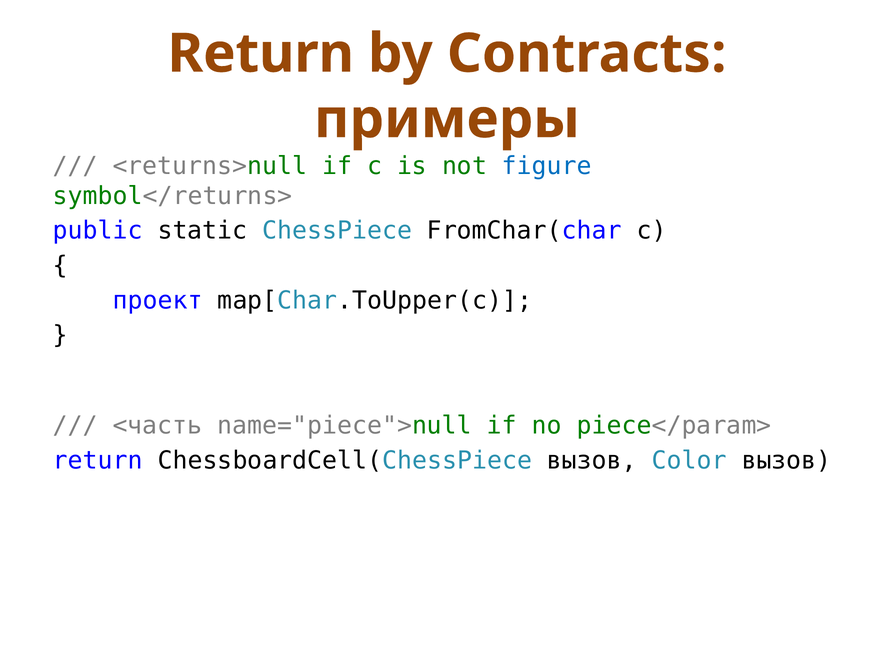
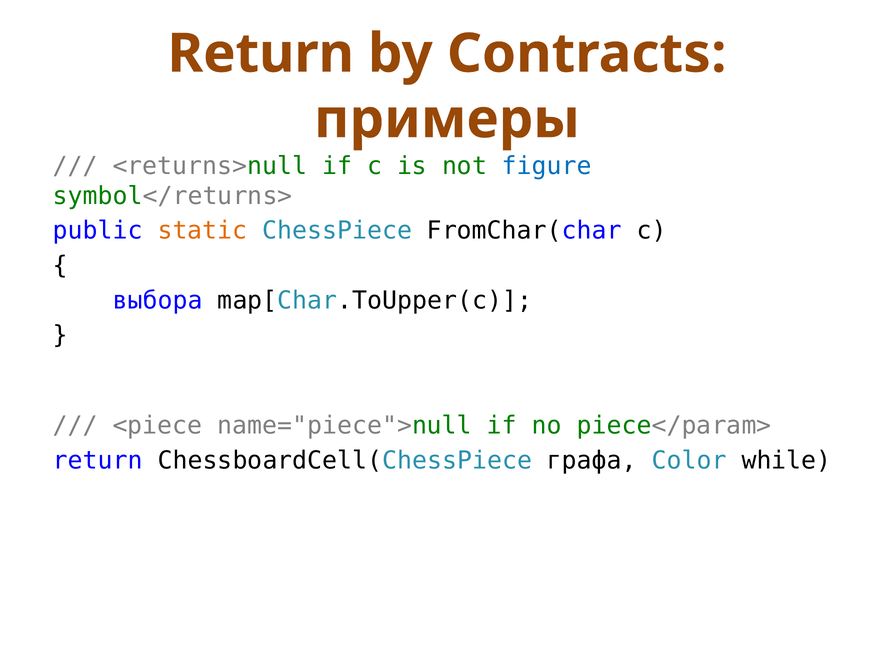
static colour: black -> orange
проект: проект -> выбора
<часть: <часть -> <piece
ChessboardCell(ChessPiece вызов: вызов -> графа
Color вызов: вызов -> while
